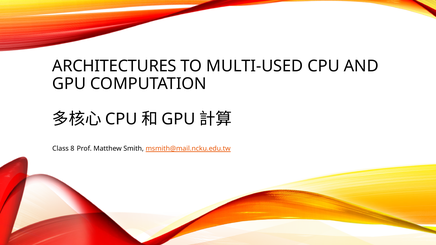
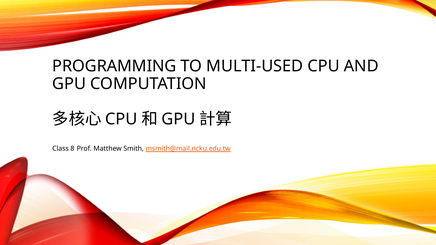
ARCHITECTURES: ARCHITECTURES -> PROGRAMMING
